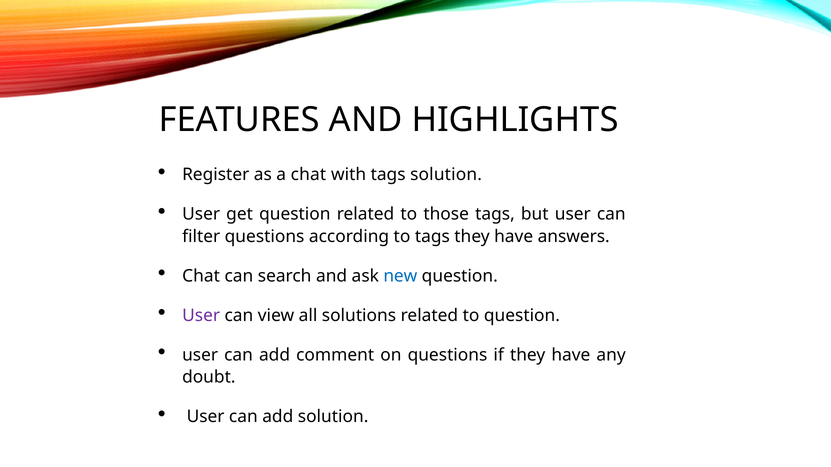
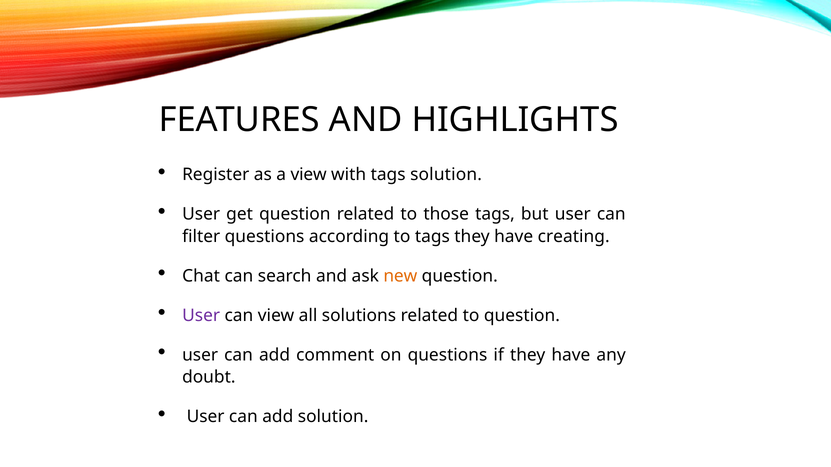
a chat: chat -> view
answers: answers -> creating
new colour: blue -> orange
